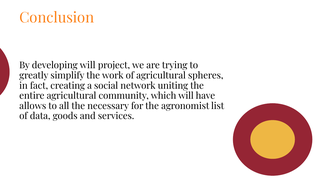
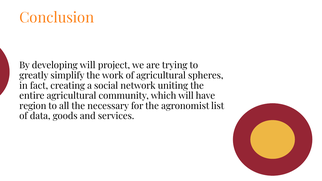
allows: allows -> region
